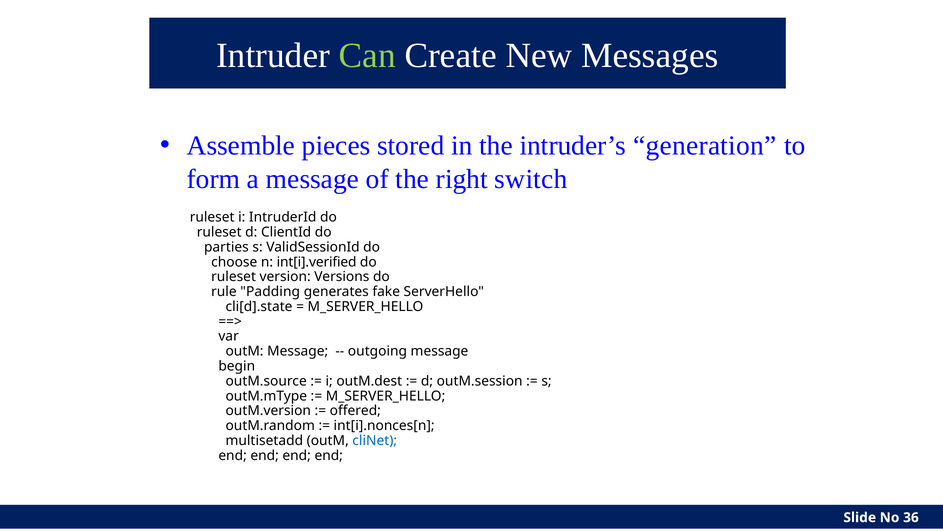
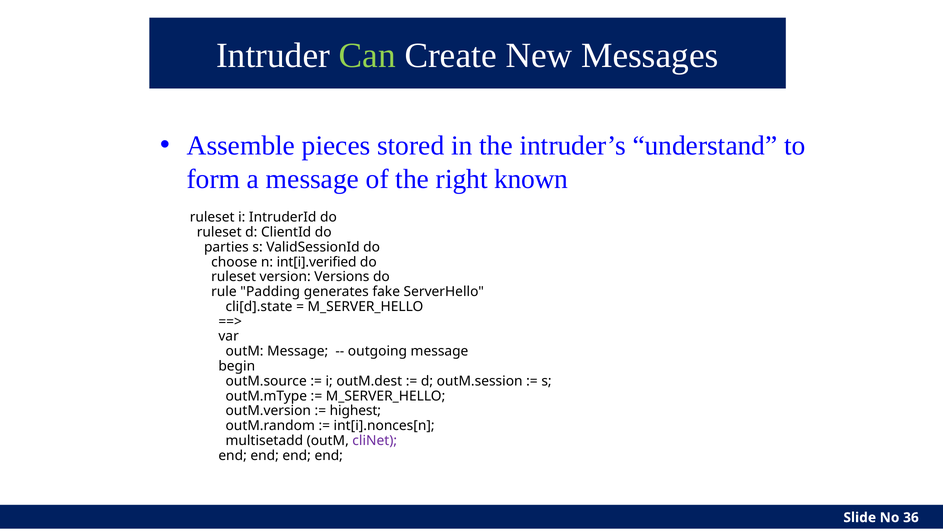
generation: generation -> understand
switch: switch -> known
offered: offered -> highest
cliNet colour: blue -> purple
